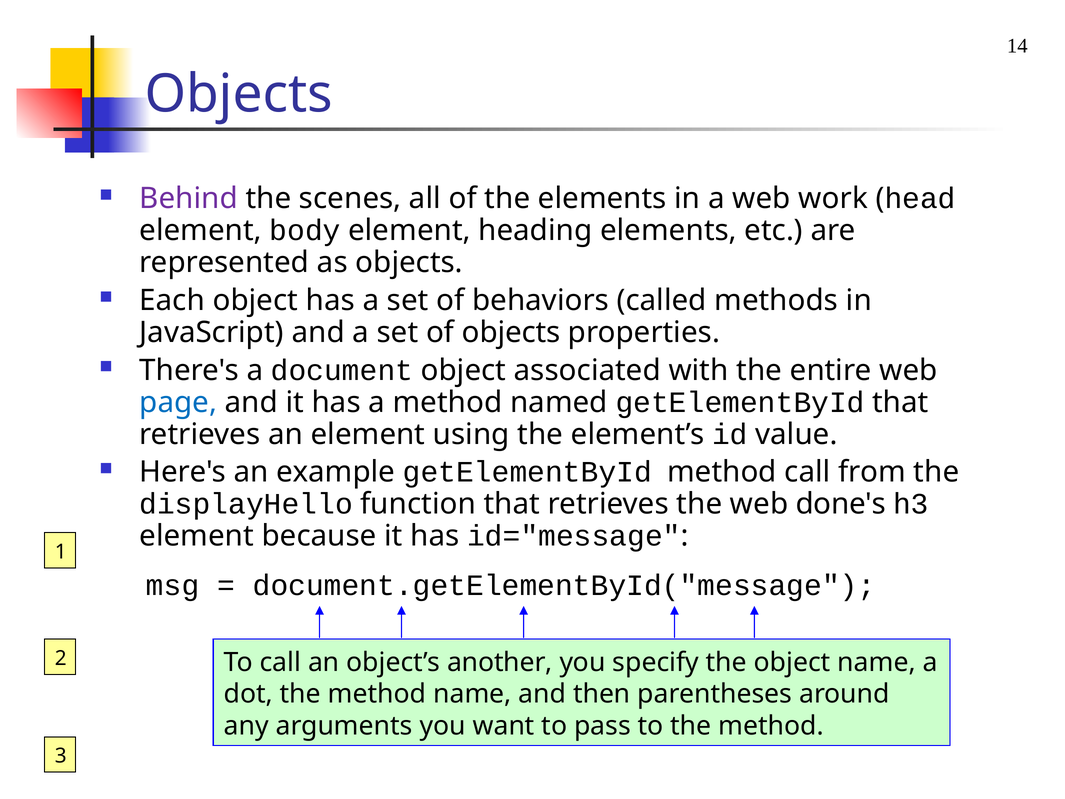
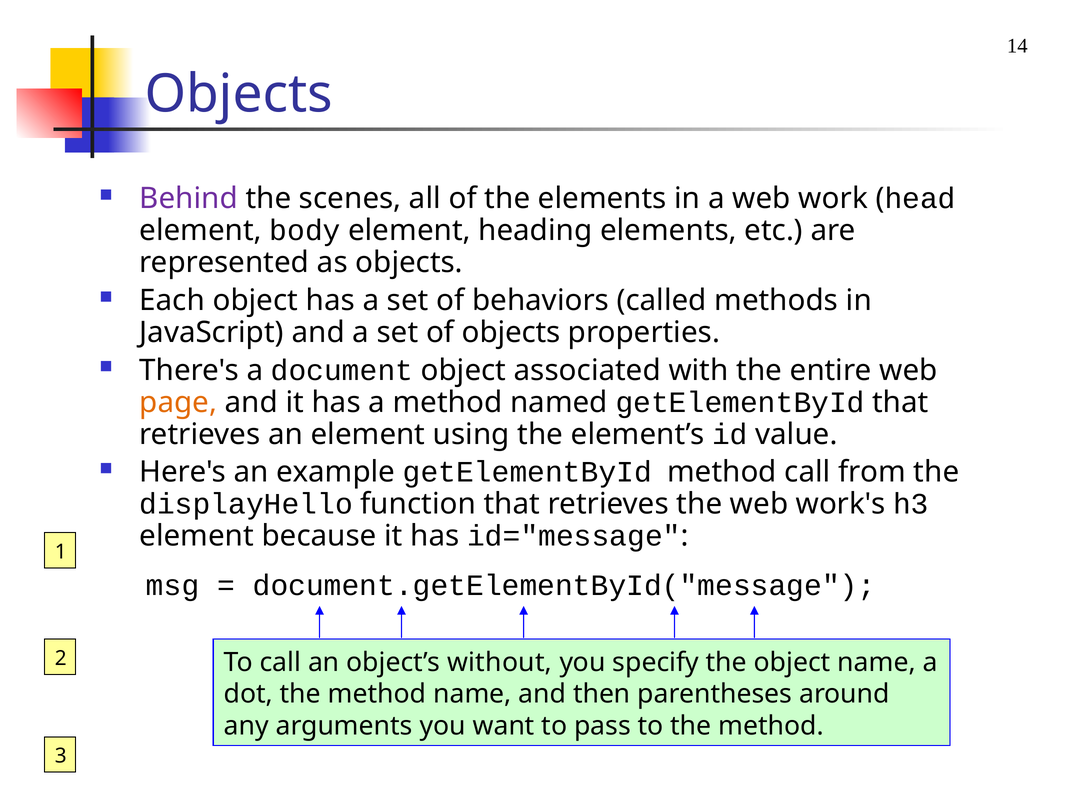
page colour: blue -> orange
done's: done's -> work's
another: another -> without
